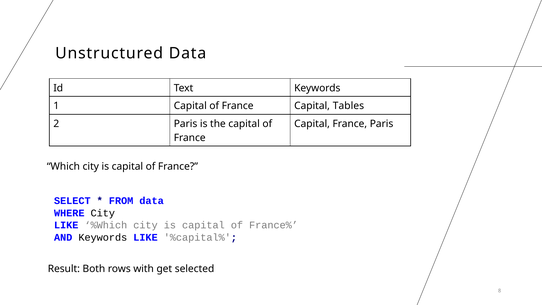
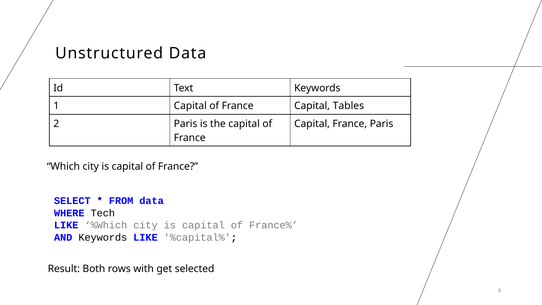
WHERE City: City -> Tech
